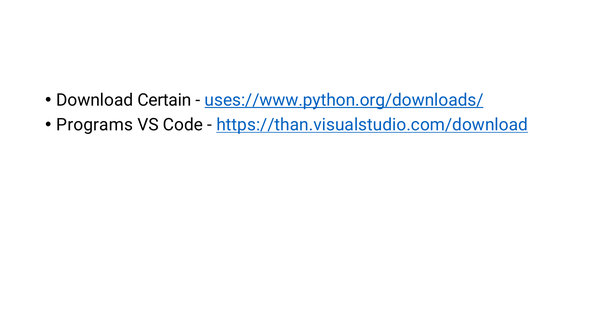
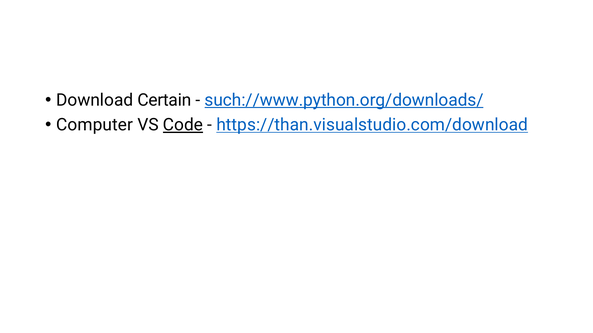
uses://www.python.org/downloads/: uses://www.python.org/downloads/ -> such://www.python.org/downloads/
Programs: Programs -> Computer
Code underline: none -> present
